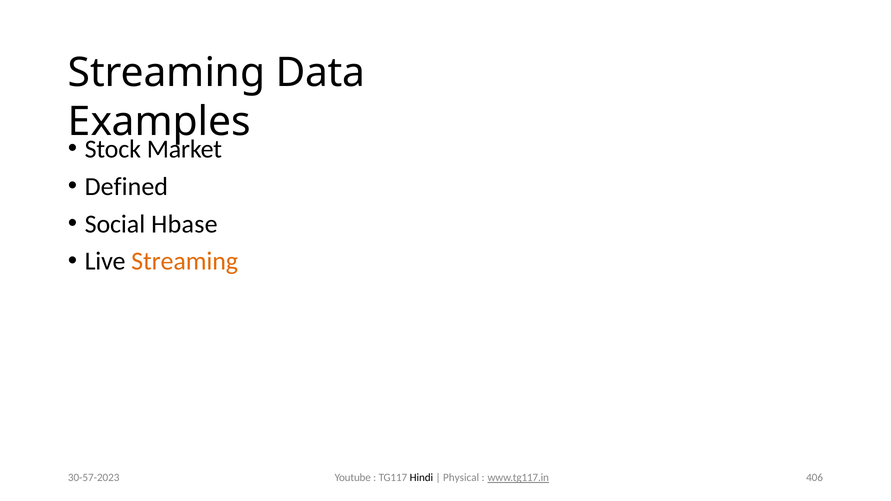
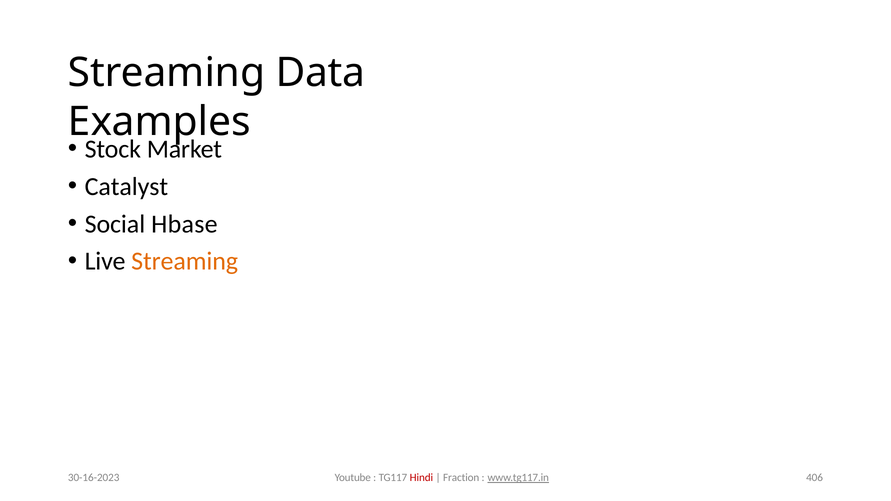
Defined: Defined -> Catalyst
30-57-2023: 30-57-2023 -> 30-16-2023
Hindi colour: black -> red
Physical: Physical -> Fraction
